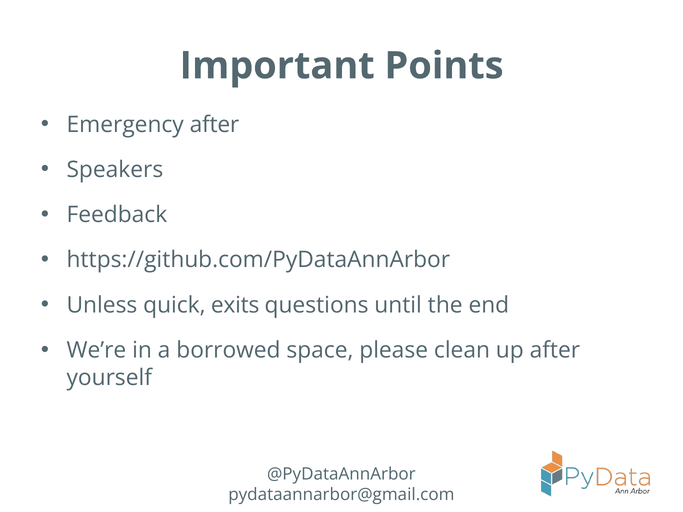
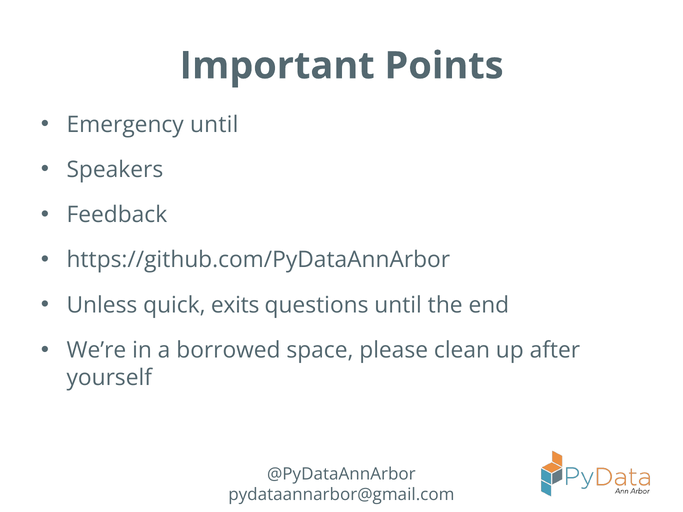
Emergency after: after -> until
